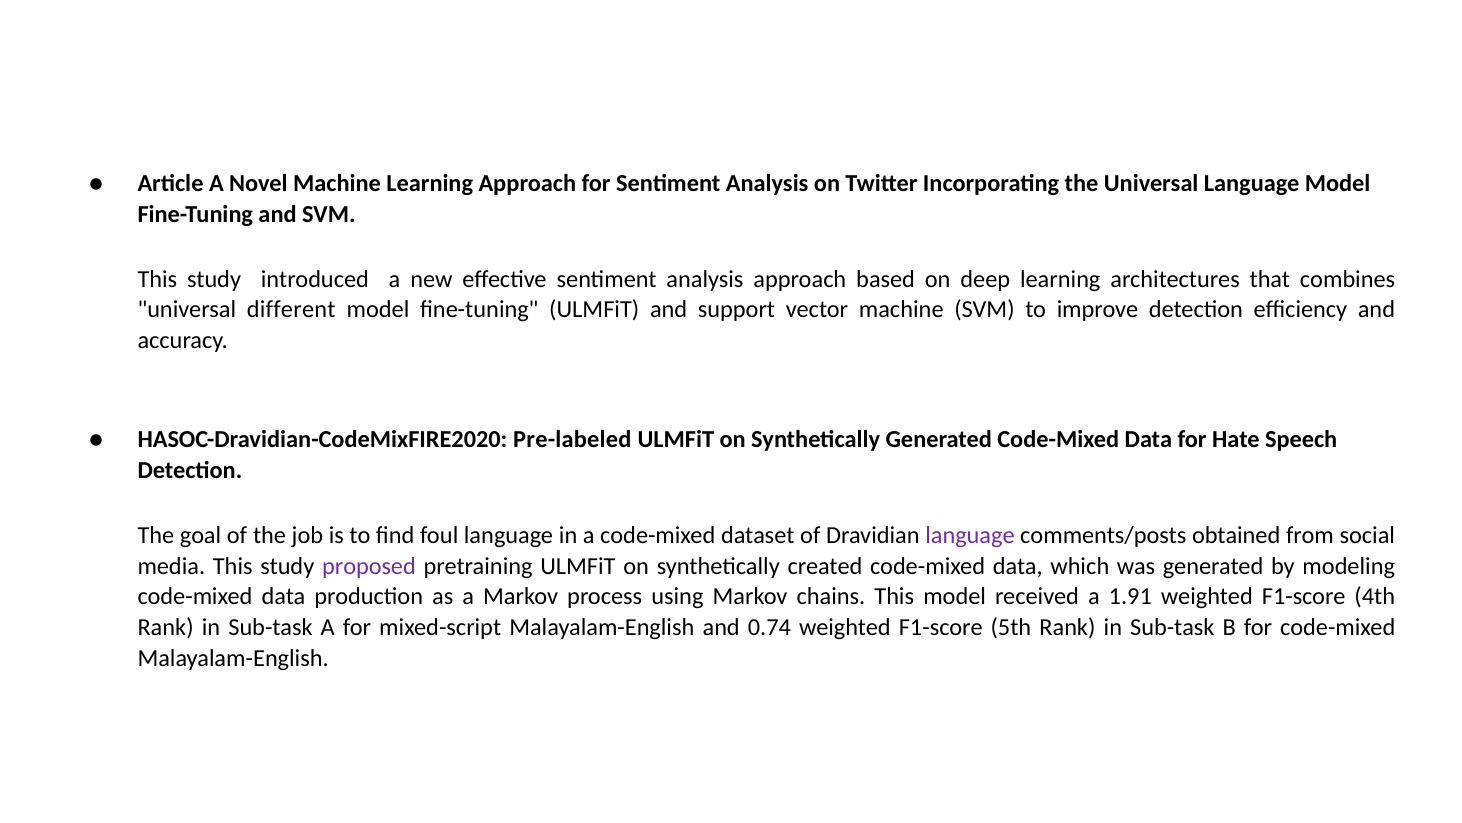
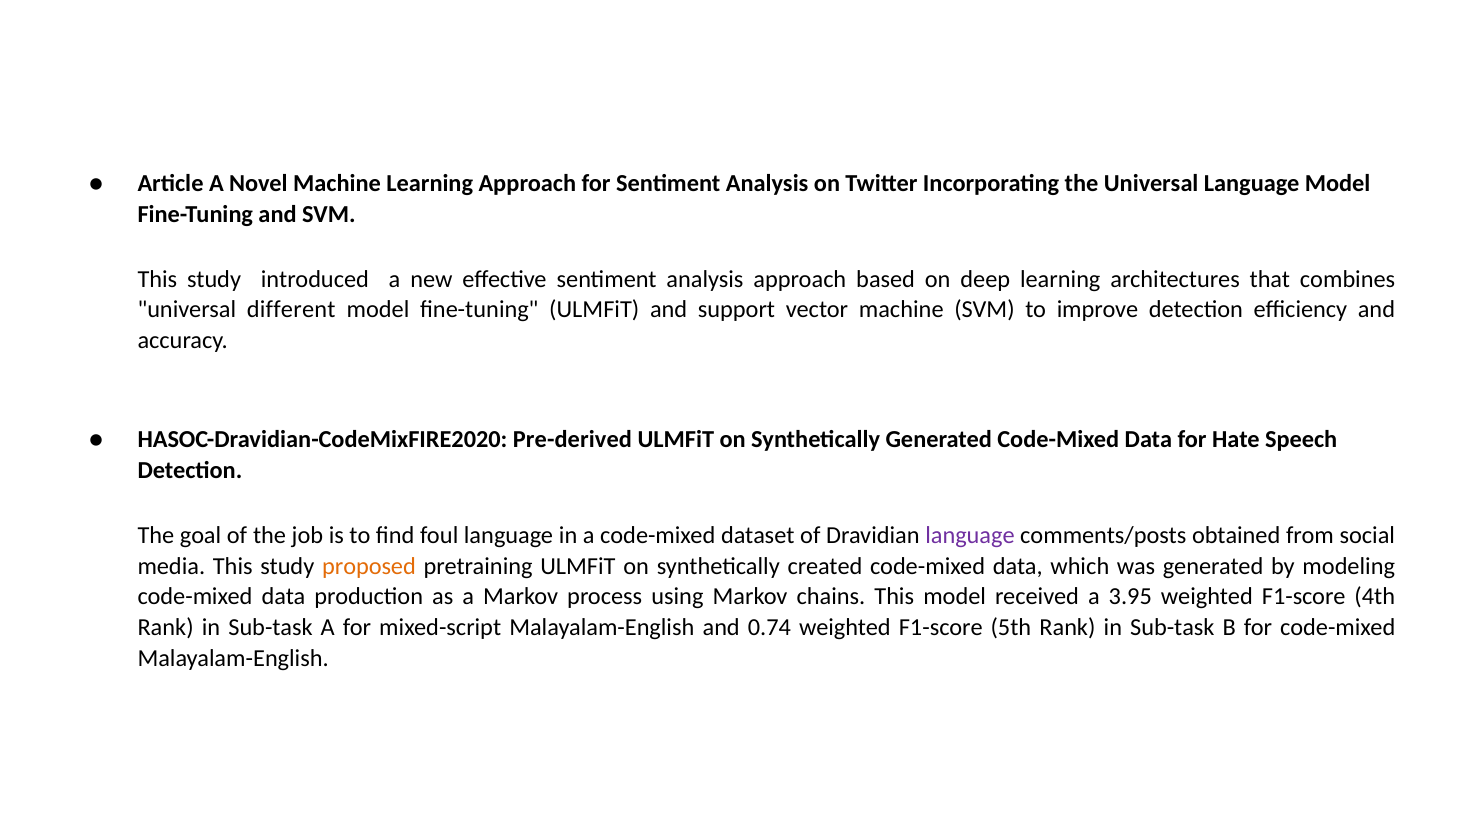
Pre-labeled: Pre-labeled -> Pre-derived
proposed colour: purple -> orange
1.91: 1.91 -> 3.95
